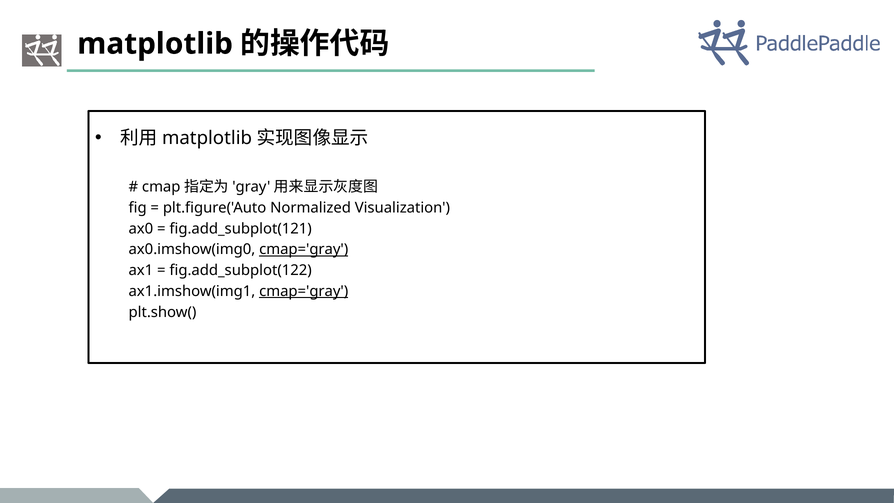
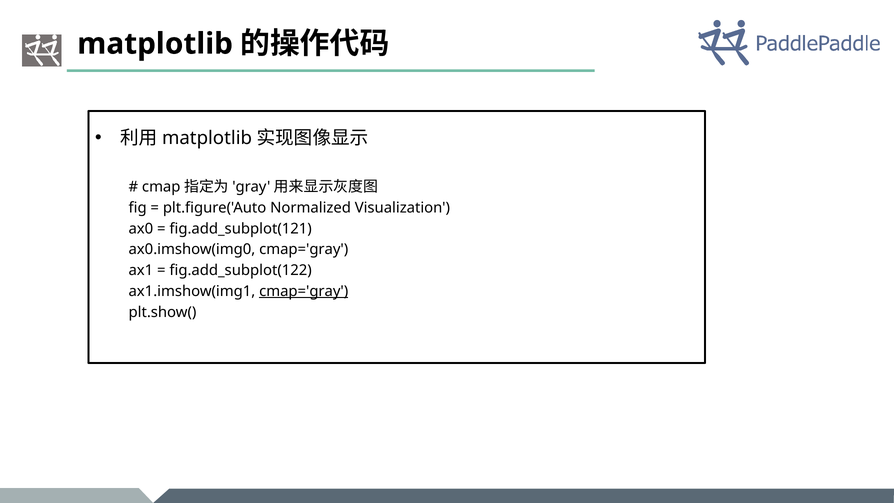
cmap='gray at (304, 250) underline: present -> none
